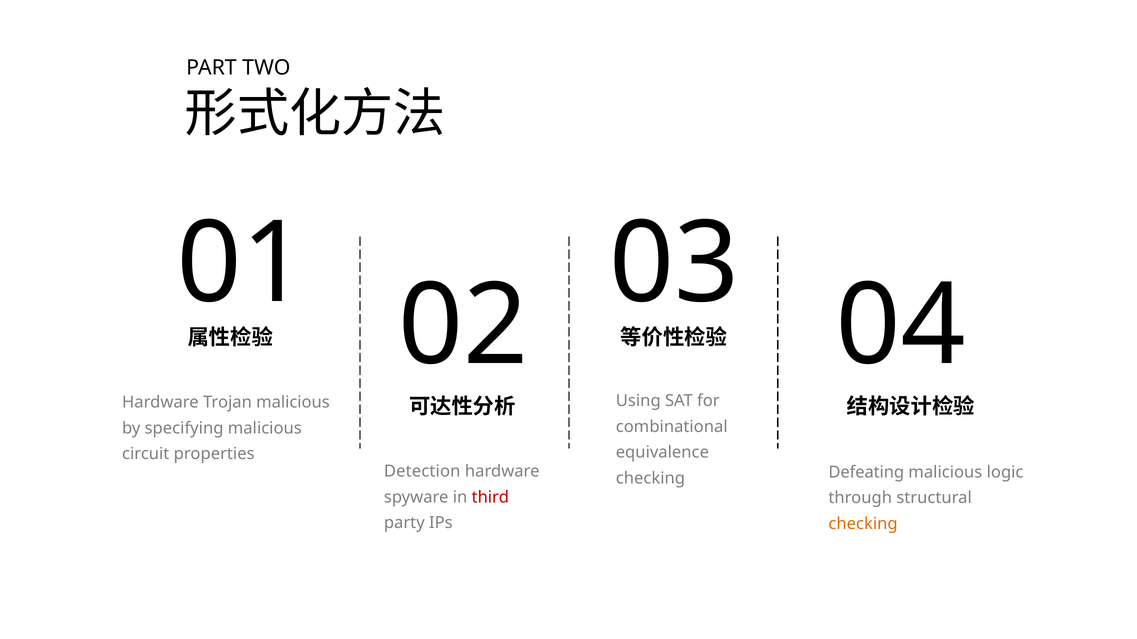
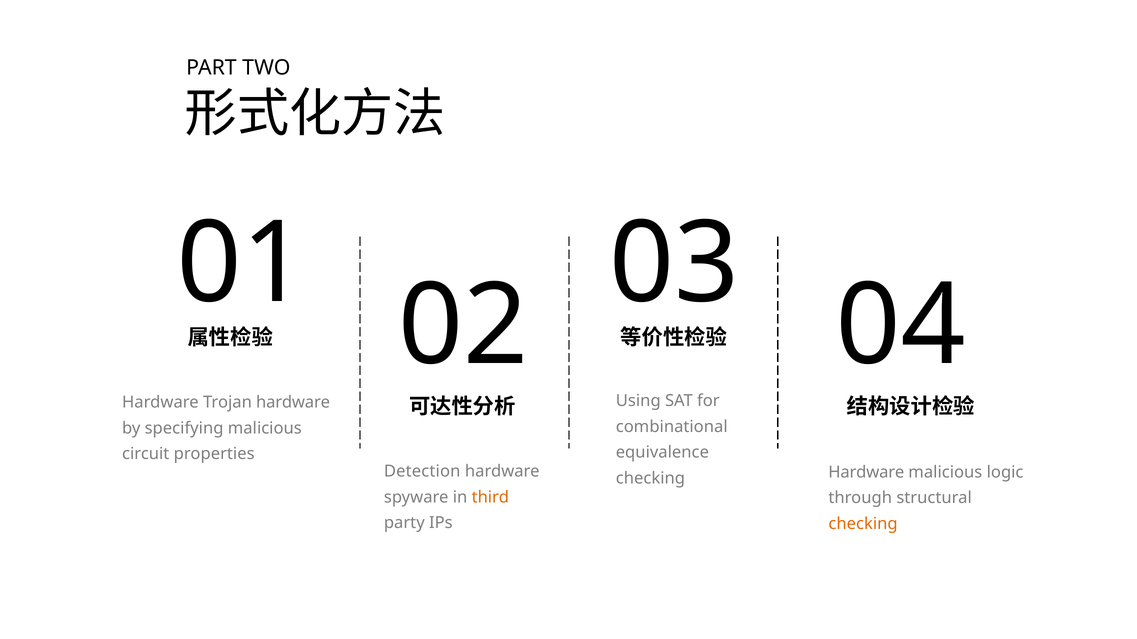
Trojan malicious: malicious -> hardware
Defeating at (866, 472): Defeating -> Hardware
third colour: red -> orange
